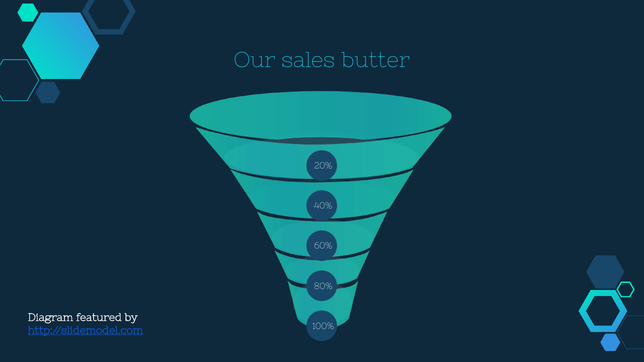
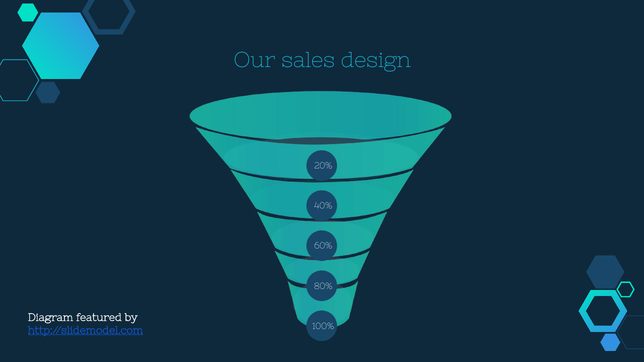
butter: butter -> design
